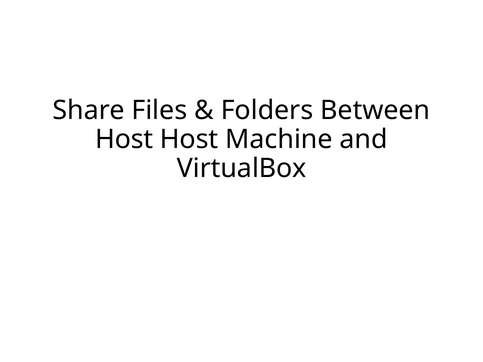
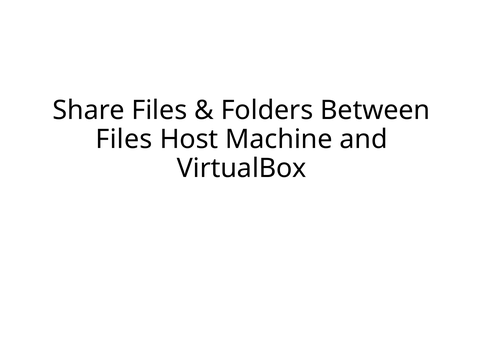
Host at (124, 139): Host -> Files
